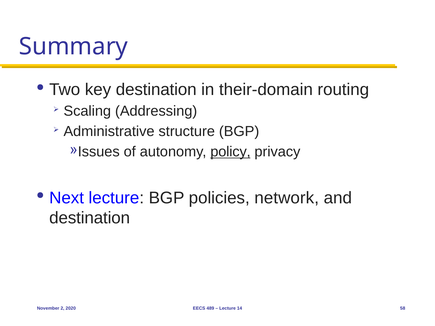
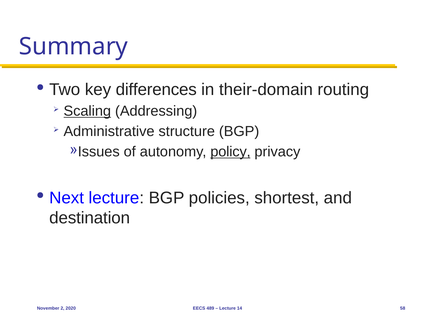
key destination: destination -> differences
Scaling underline: none -> present
network: network -> shortest
